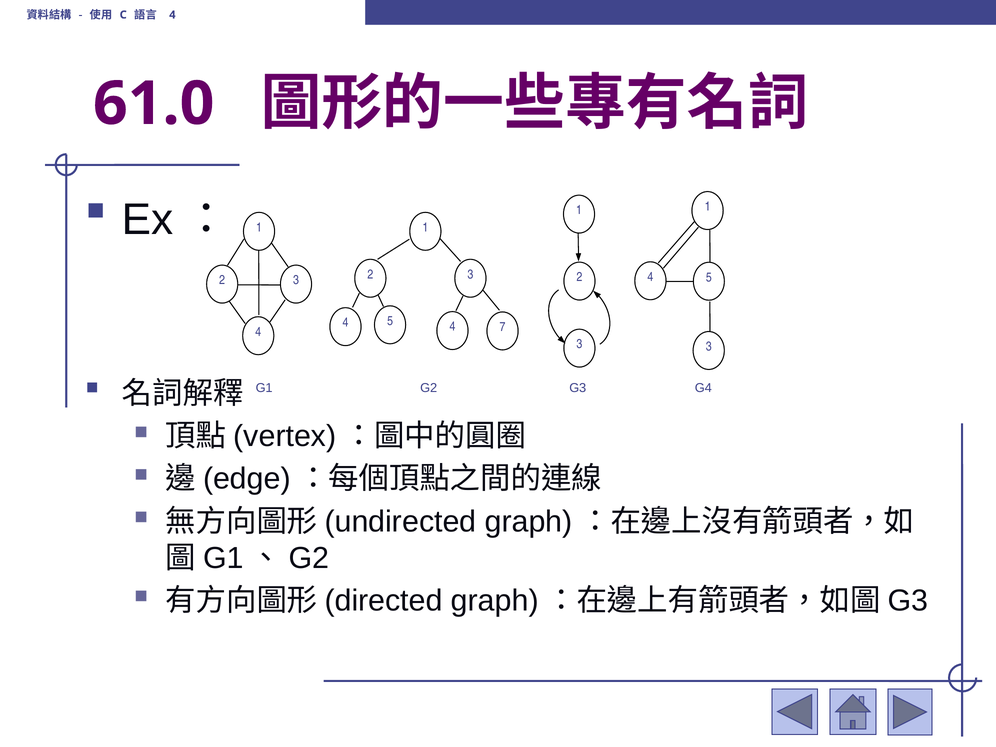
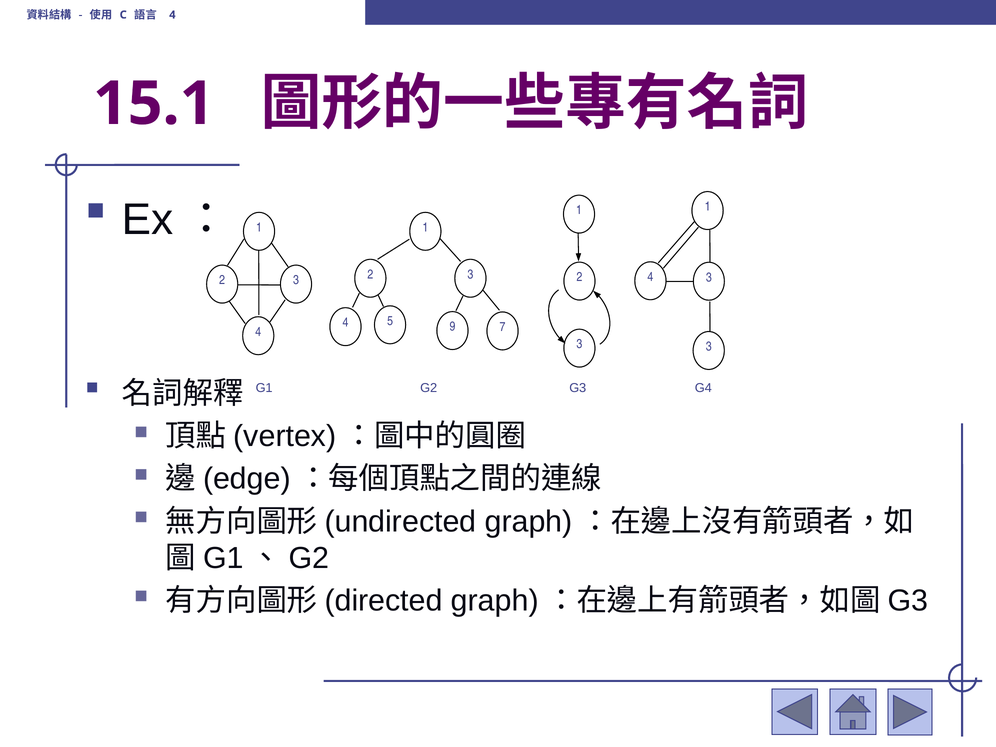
61.0: 61.0 -> 15.1
5 at (709, 277): 5 -> 3
5 4: 4 -> 9
